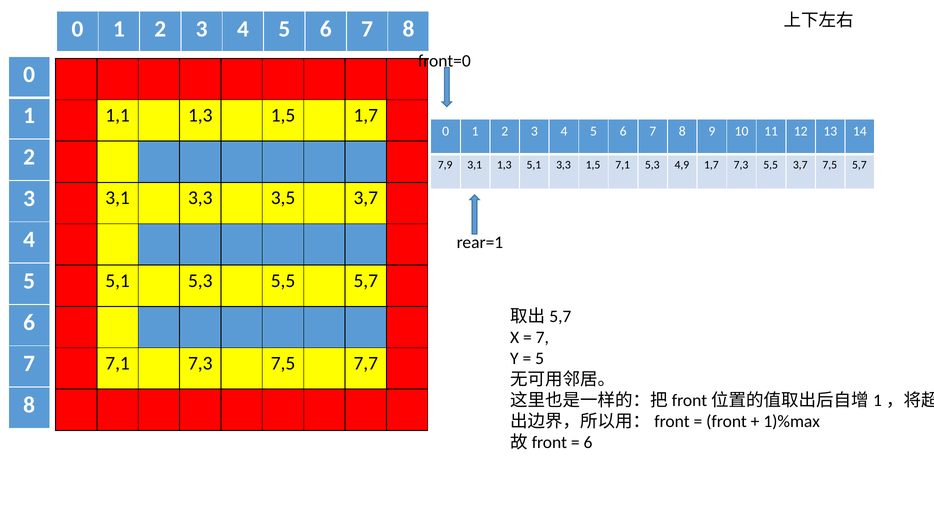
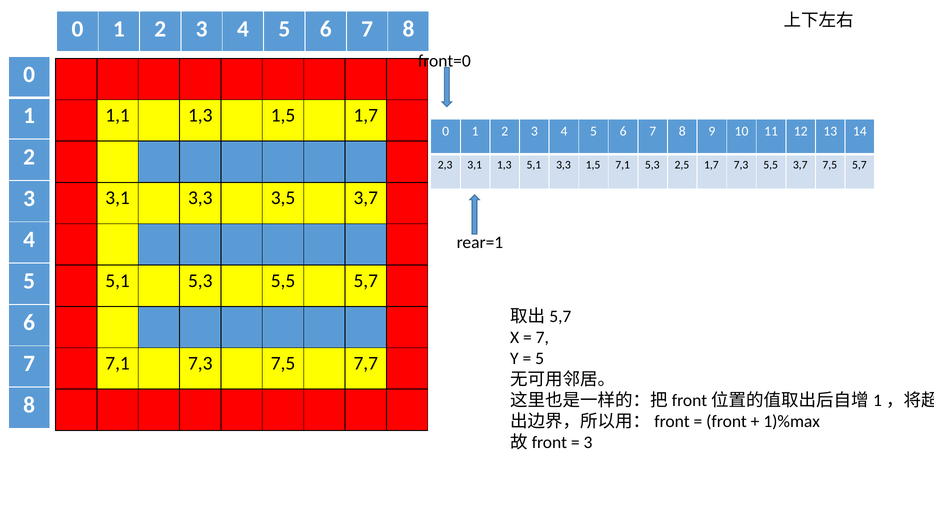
7,9: 7,9 -> 2,3
4,9: 4,9 -> 2,5
6 at (588, 443): 6 -> 3
